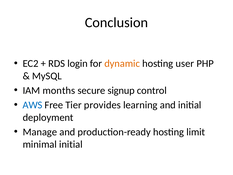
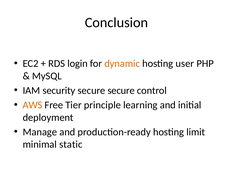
months: months -> security
secure signup: signup -> secure
AWS colour: blue -> orange
provides: provides -> principle
minimal initial: initial -> static
